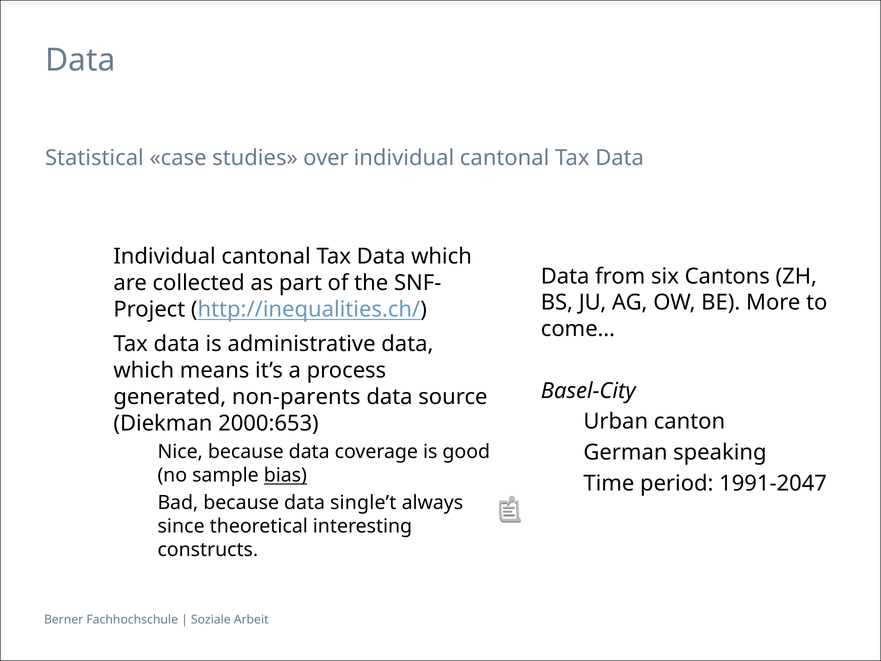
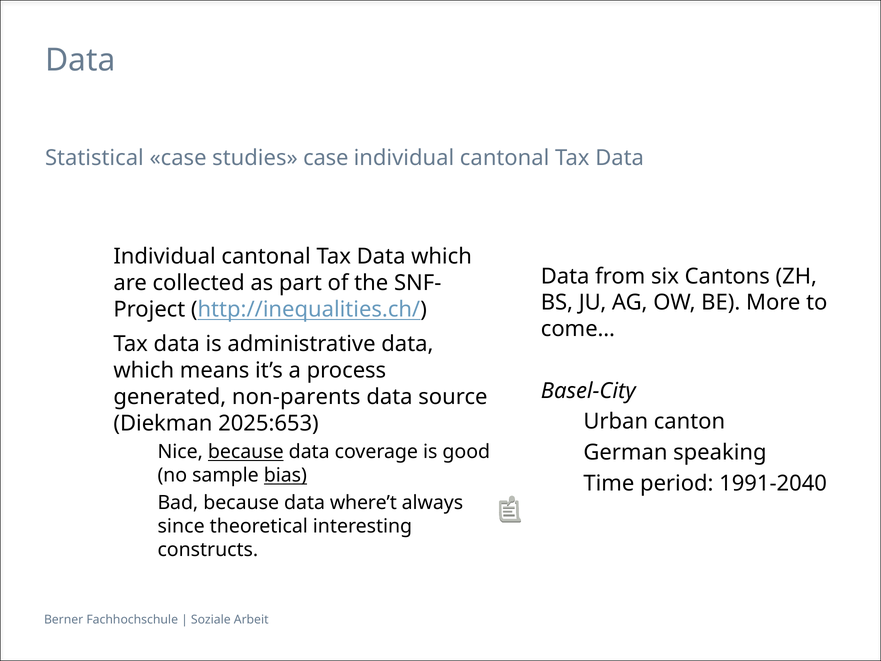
studies over: over -> case
2000:653: 2000:653 -> 2025:653
because at (246, 452) underline: none -> present
1991-2047: 1991-2047 -> 1991-2040
single’t: single’t -> where’t
